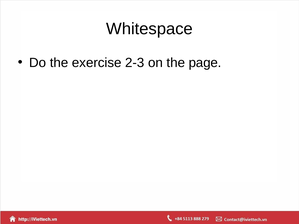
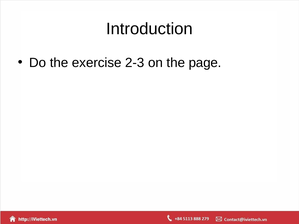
Whitespace: Whitespace -> Introduction
